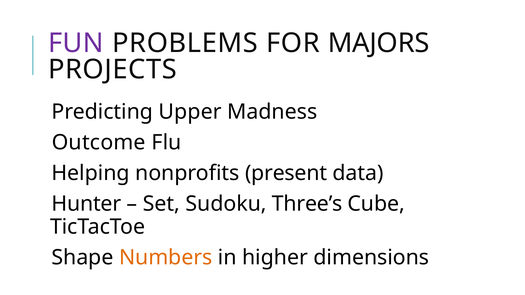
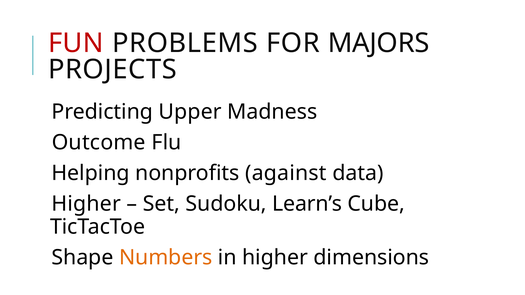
FUN colour: purple -> red
present: present -> against
Hunter at (86, 204): Hunter -> Higher
Three’s: Three’s -> Learn’s
